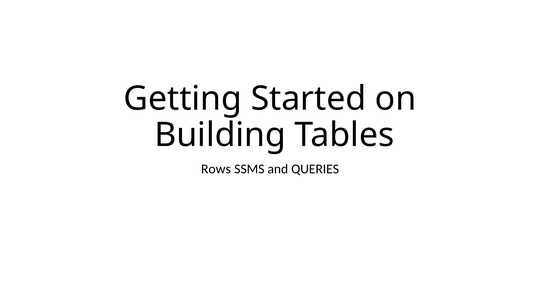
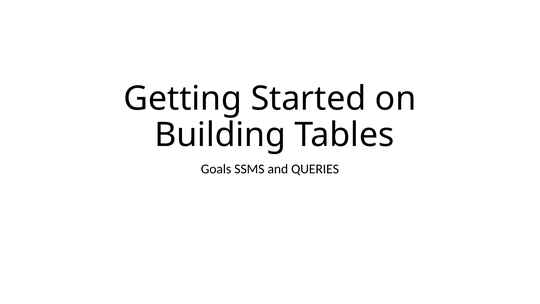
Rows: Rows -> Goals
